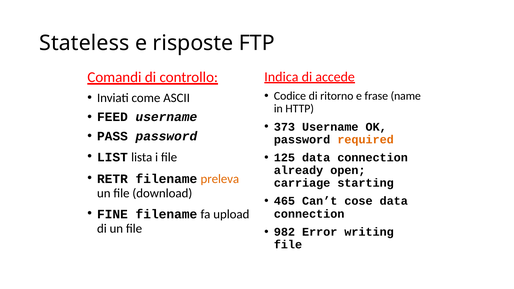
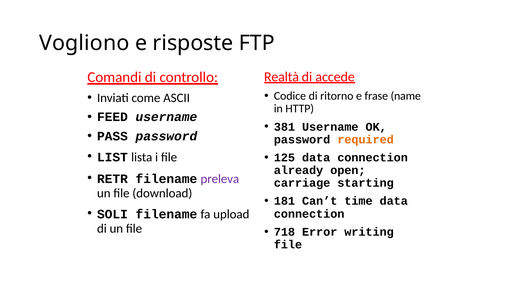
Stateless: Stateless -> Vogliono
Indica: Indica -> Realtà
373: 373 -> 381
preleva colour: orange -> purple
465: 465 -> 181
cose: cose -> time
FINE: FINE -> SOLI
982: 982 -> 718
